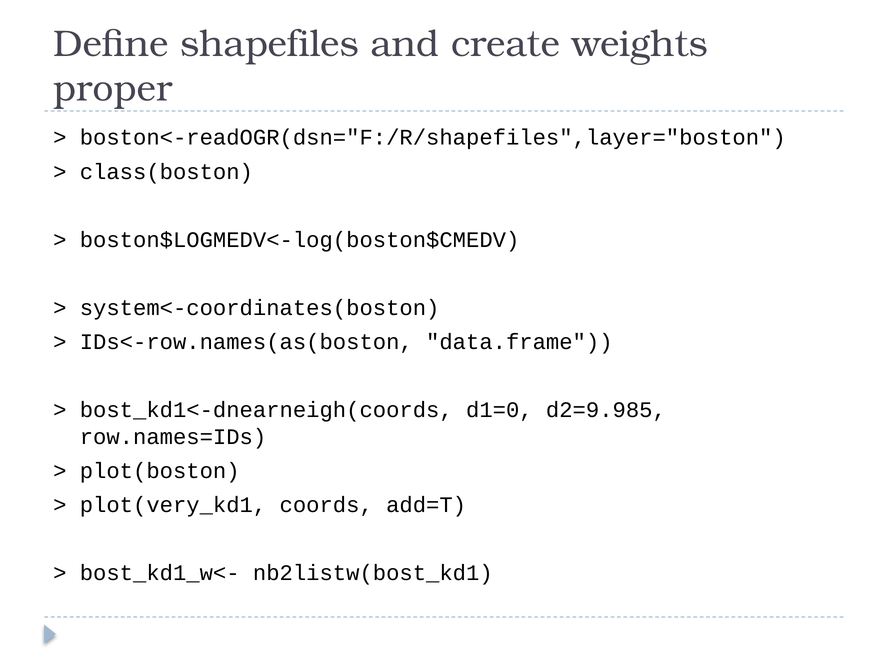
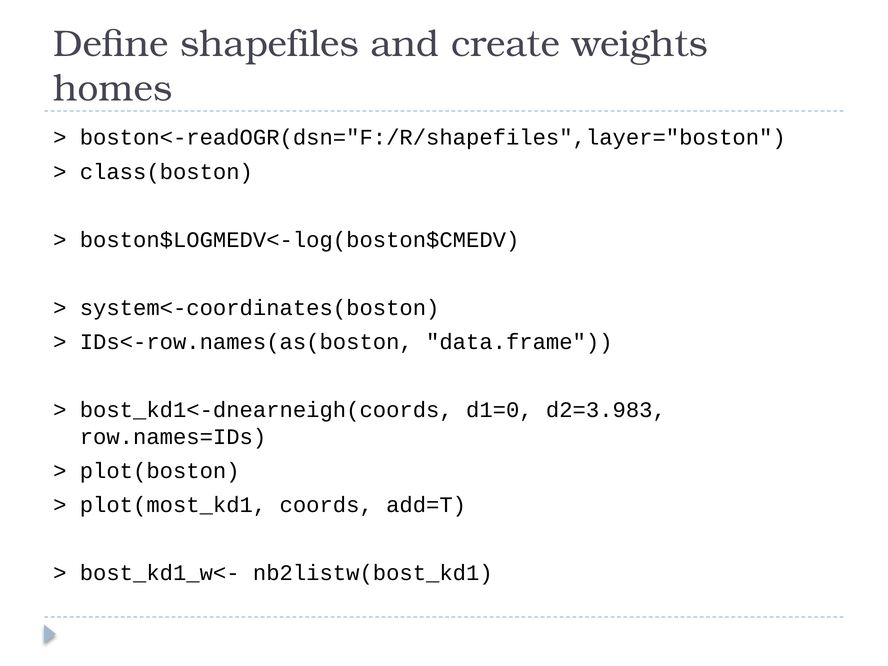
proper: proper -> homes
d2=9.985: d2=9.985 -> d2=3.983
plot(very_kd1: plot(very_kd1 -> plot(most_kd1
